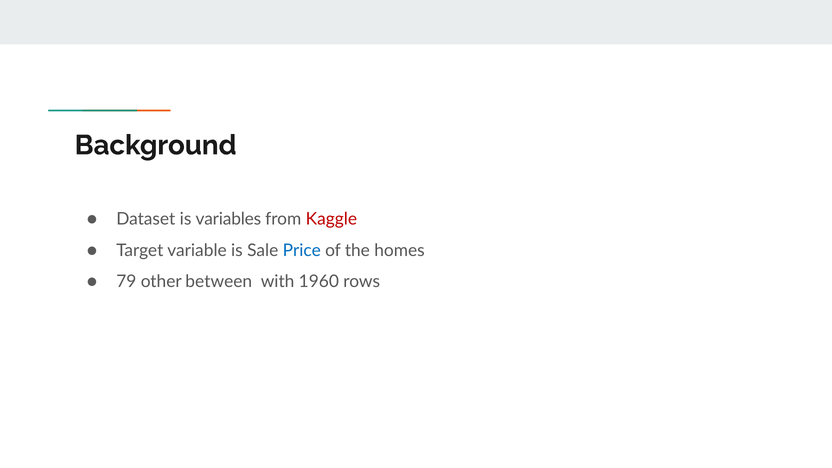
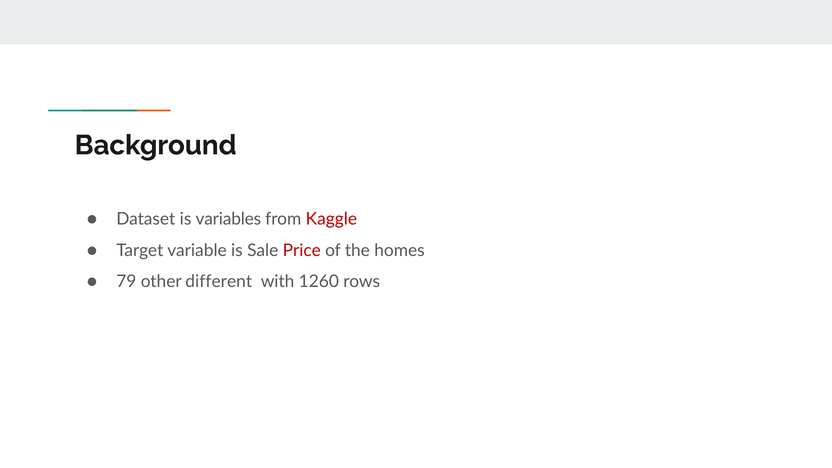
Price colour: blue -> red
between: between -> different
1960: 1960 -> 1260
